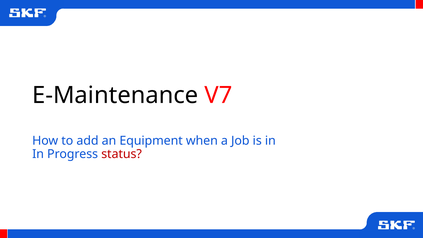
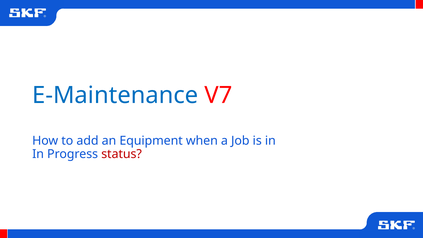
E-Maintenance colour: black -> blue
